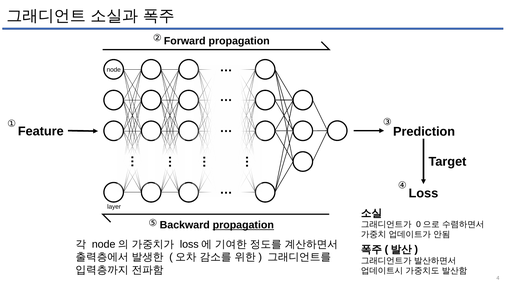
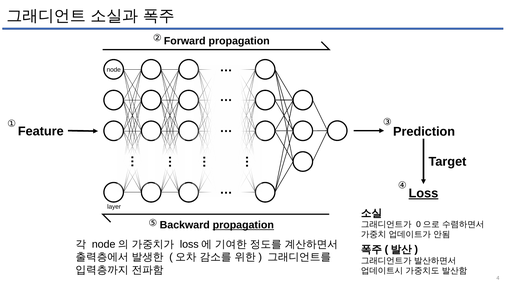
Loss underline: none -> present
